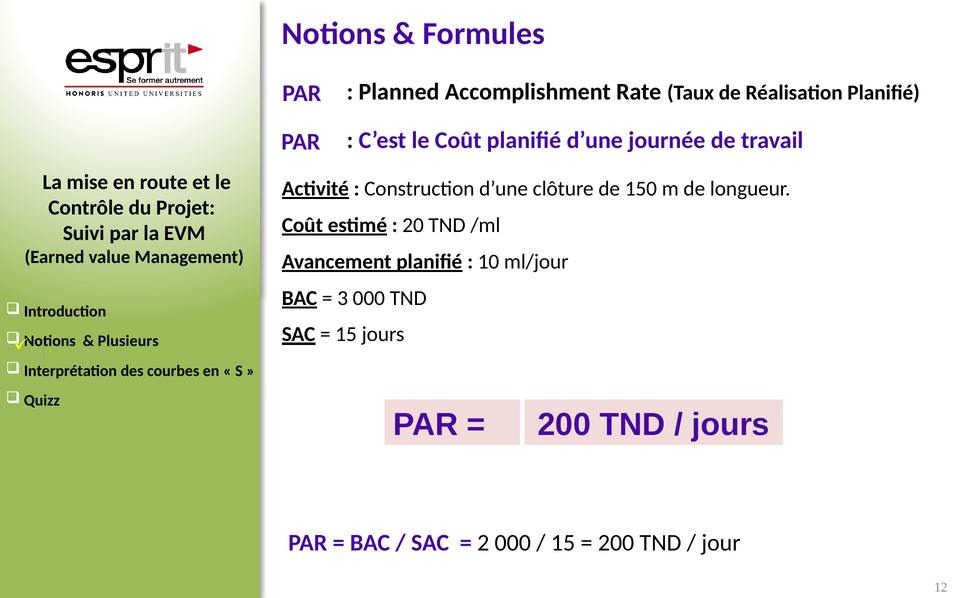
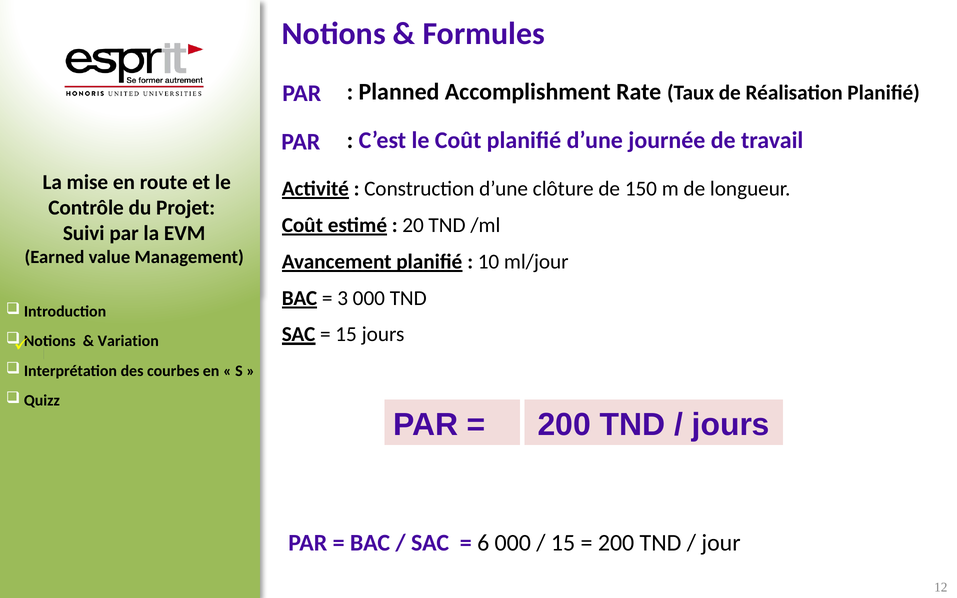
Plusieurs: Plusieurs -> Variation
2: 2 -> 6
